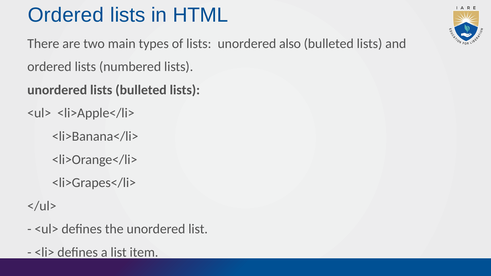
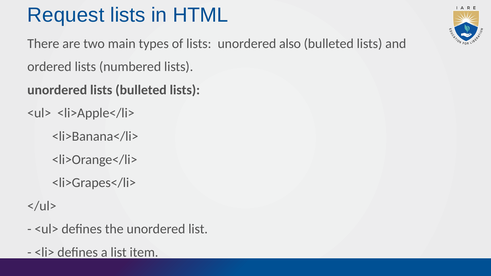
Ordered at (66, 15): Ordered -> Request
